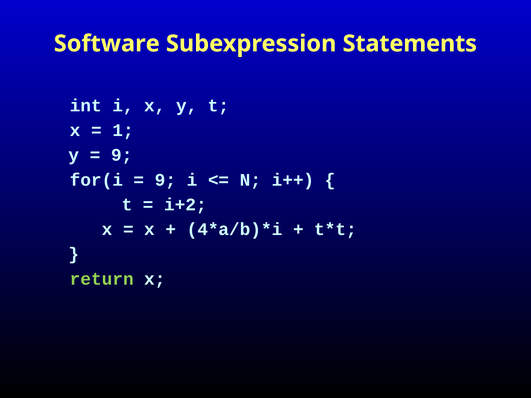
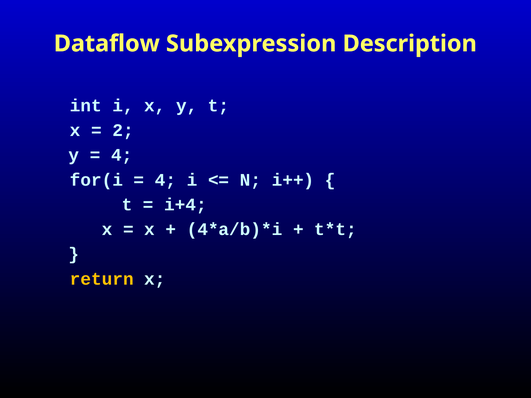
Software: Software -> Dataflow
Statements: Statements -> Description
1: 1 -> 2
9 at (122, 155): 9 -> 4
9 at (166, 180): 9 -> 4
i+2: i+2 -> i+4
return colour: light green -> yellow
